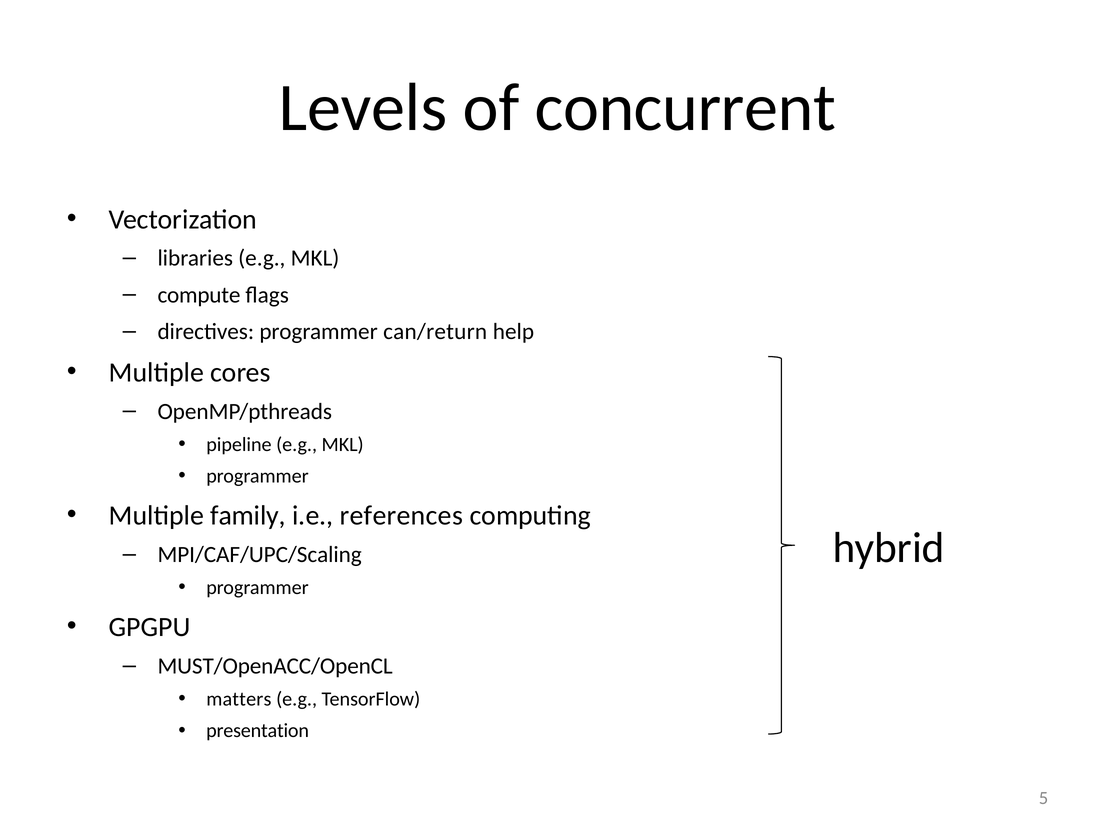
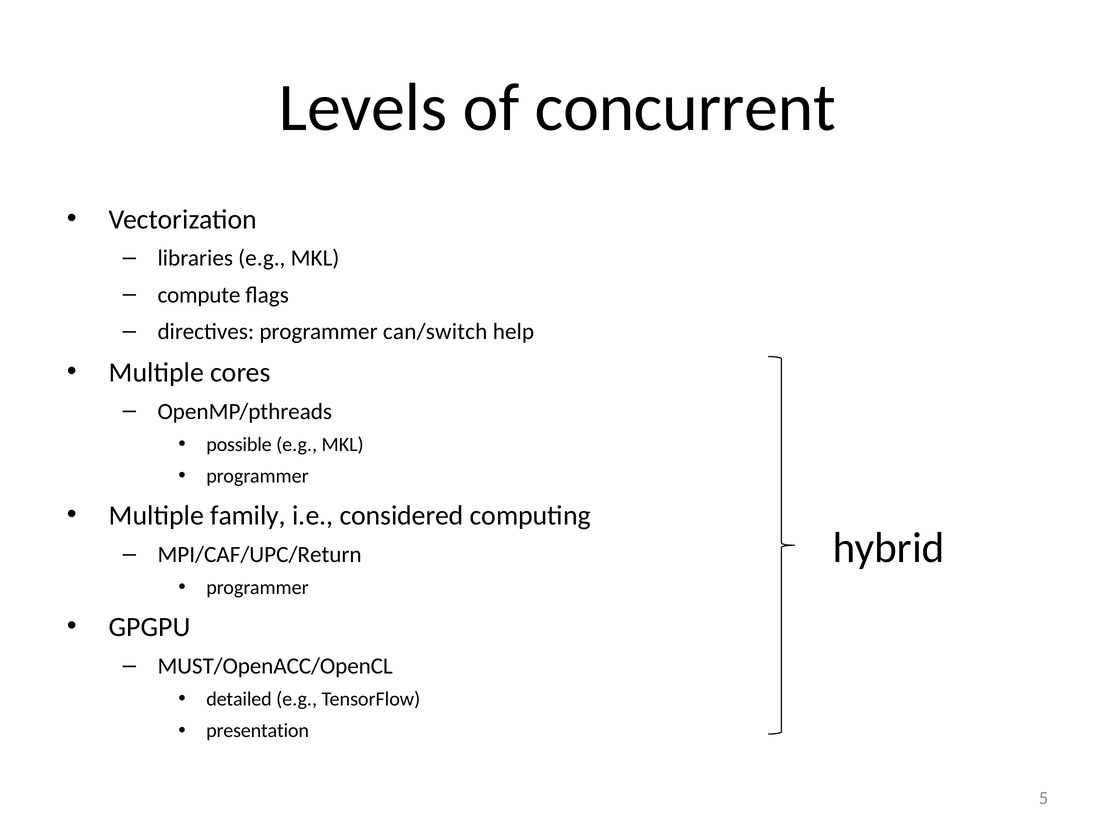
can/return: can/return -> can/switch
pipeline: pipeline -> possible
references: references -> considered
MPI/CAF/UPC/Scaling: MPI/CAF/UPC/Scaling -> MPI/CAF/UPC/Return
matters: matters -> detailed
